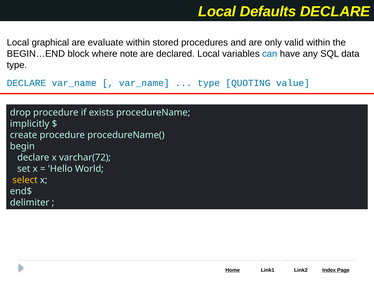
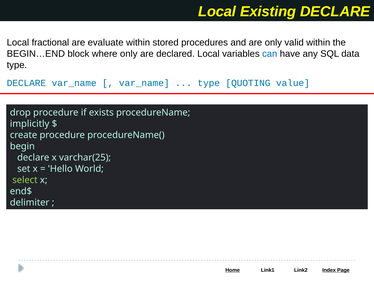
Defaults: Defaults -> Existing
graphical: graphical -> fractional
where note: note -> only
varchar(72: varchar(72 -> varchar(25
select colour: yellow -> light green
